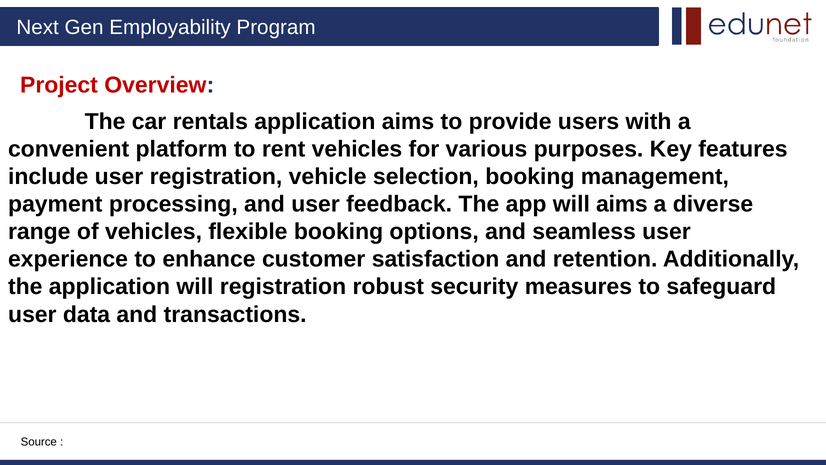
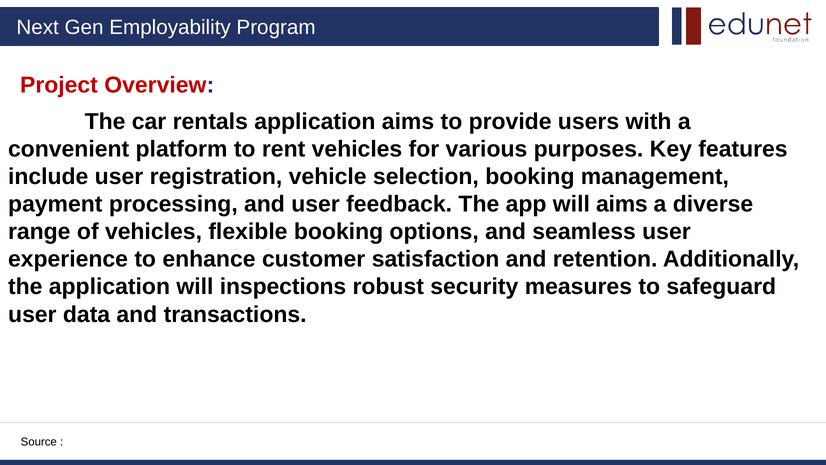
will registration: registration -> inspections
